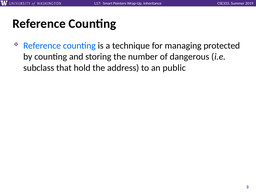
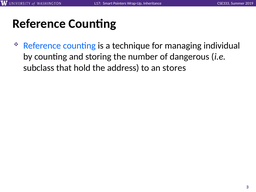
protected: protected -> individual
public: public -> stores
